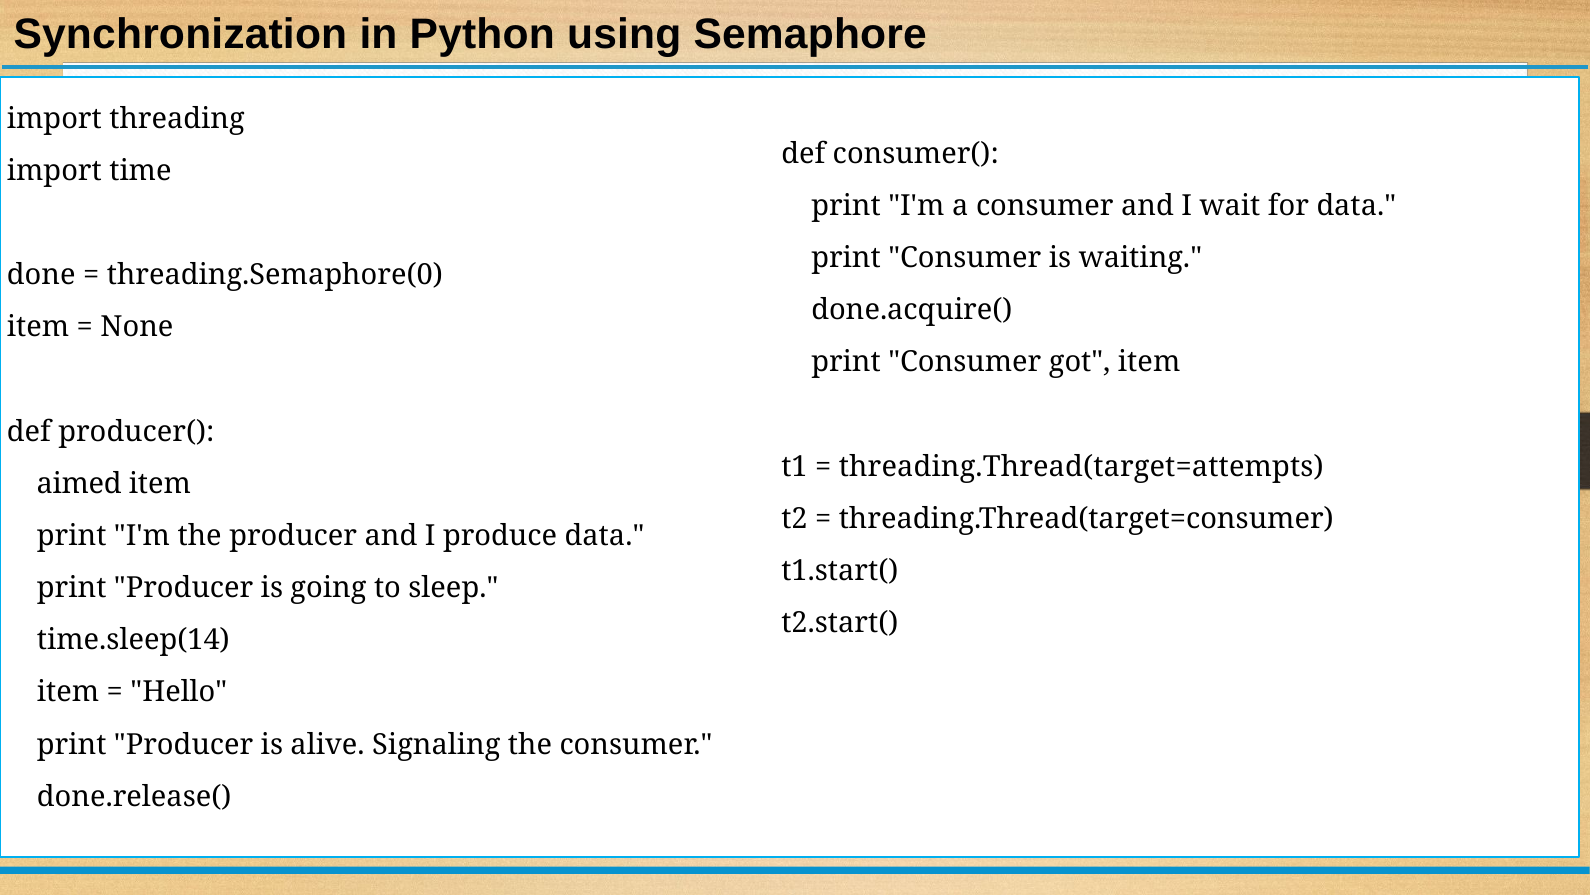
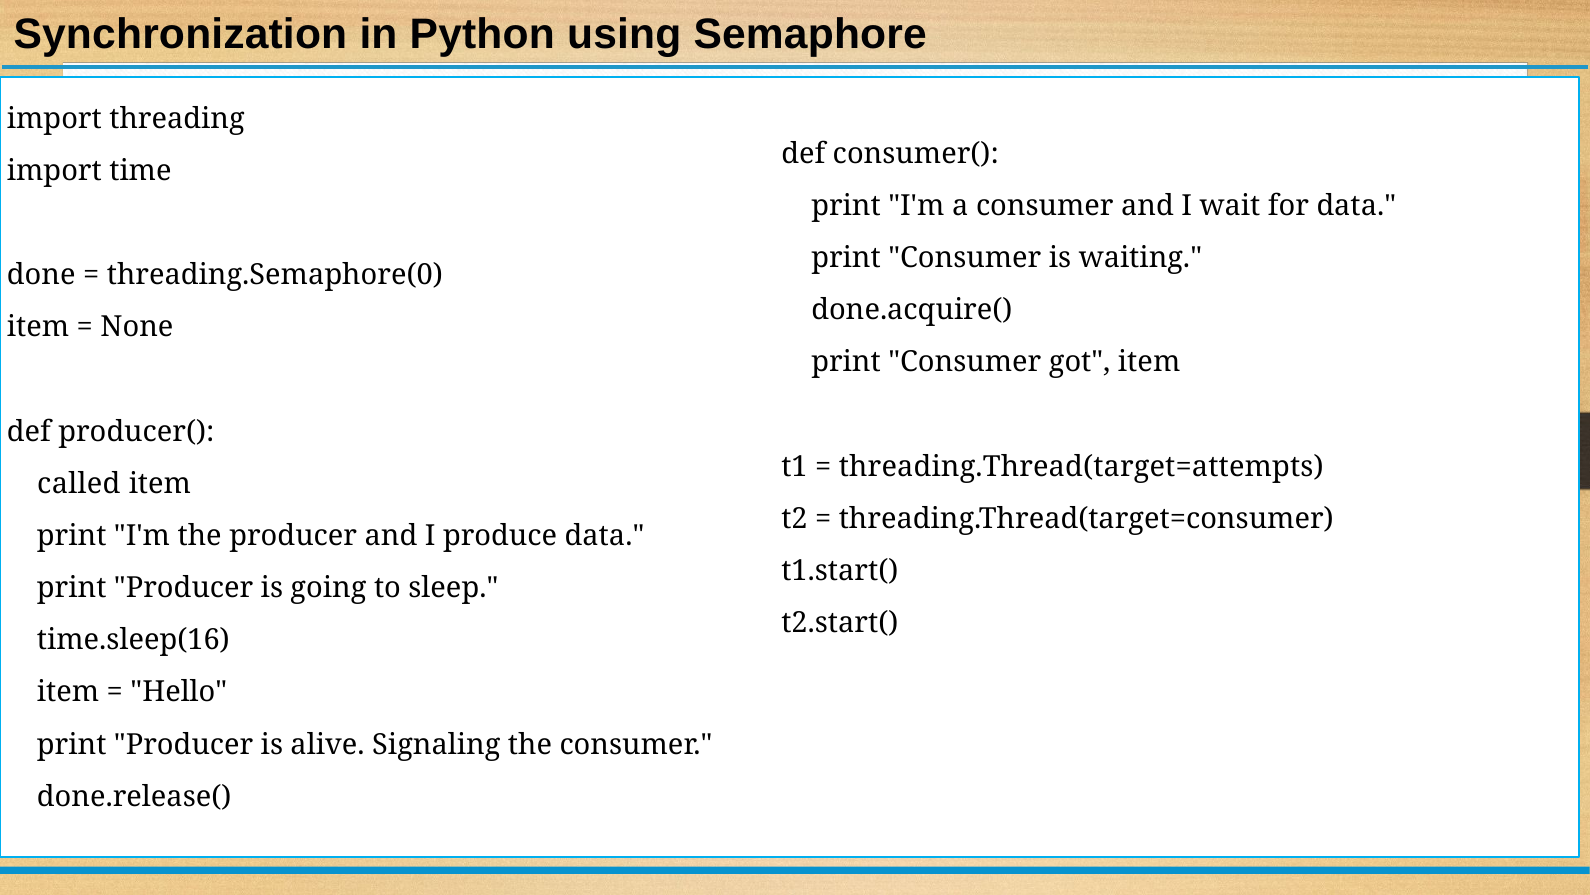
aimed: aimed -> called
time.sleep(14: time.sleep(14 -> time.sleep(16
